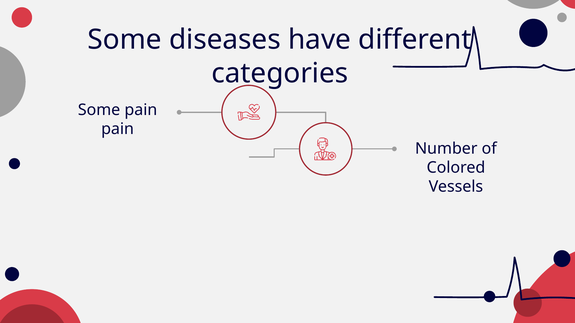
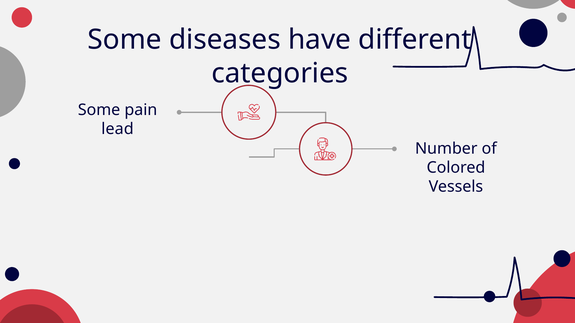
pain at (118, 129): pain -> lead
